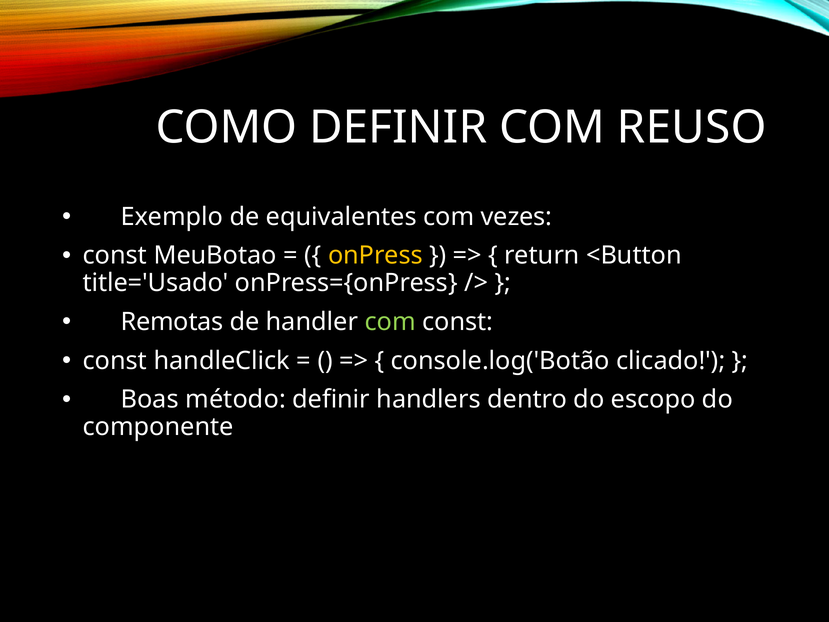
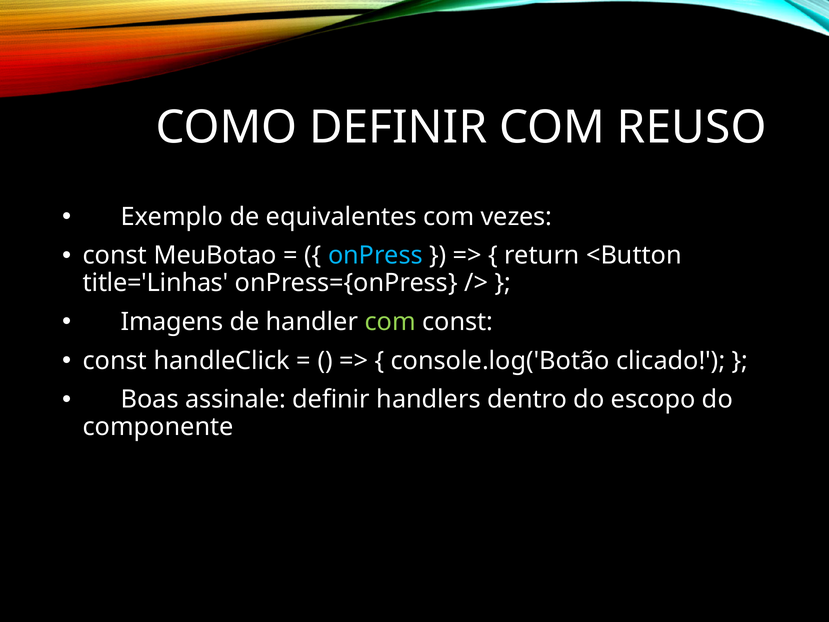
onPress colour: yellow -> light blue
title='Usado: title='Usado -> title='Linhas
Remotas: Remotas -> Imagens
método: método -> assinale
